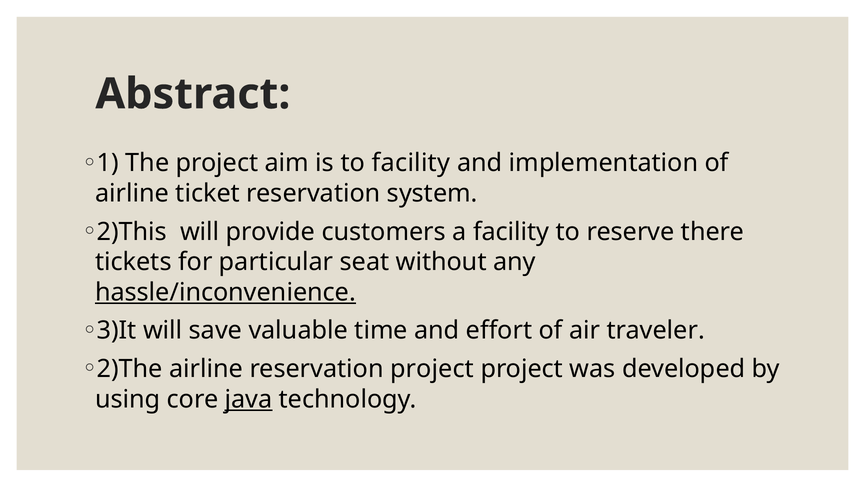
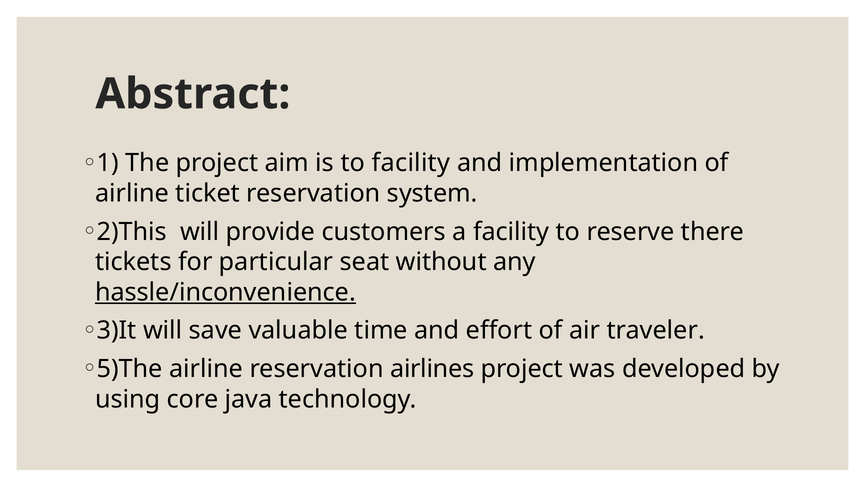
2)The: 2)The -> 5)The
reservation project: project -> airlines
java underline: present -> none
